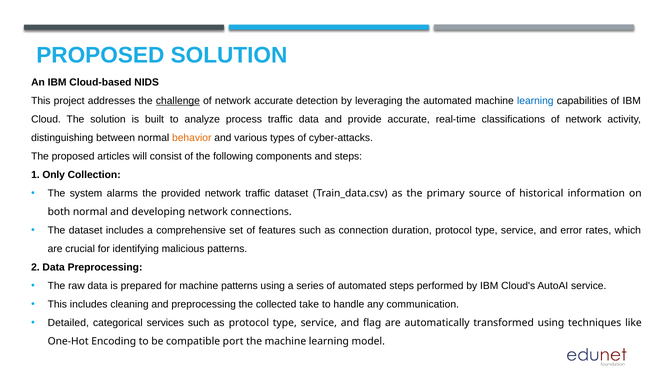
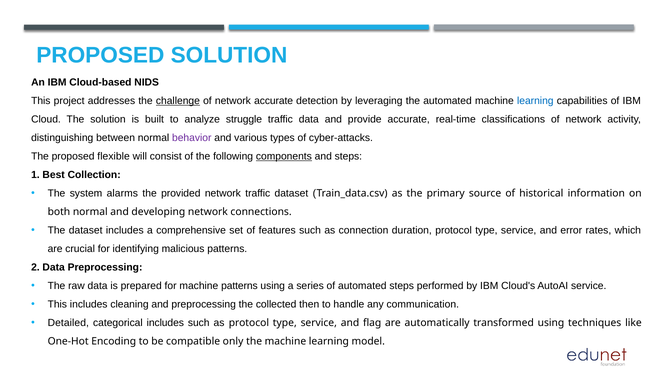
process: process -> struggle
behavior colour: orange -> purple
articles: articles -> flexible
components underline: none -> present
Only: Only -> Best
take: take -> then
categorical services: services -> includes
port: port -> only
